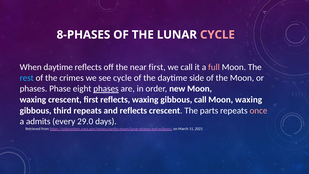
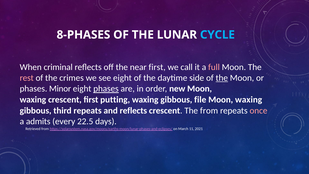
CYCLE at (217, 35) colour: pink -> light blue
When daytime: daytime -> criminal
rest colour: light blue -> pink
see cycle: cycle -> eight
the at (222, 78) underline: none -> present
Phase: Phase -> Minor
first reflects: reflects -> putting
gibbous call: call -> file
The parts: parts -> from
29.0: 29.0 -> 22.5
